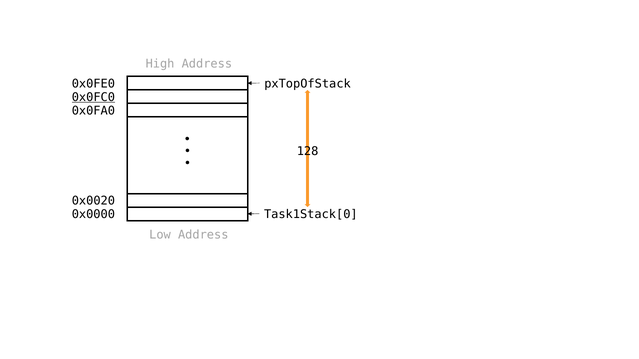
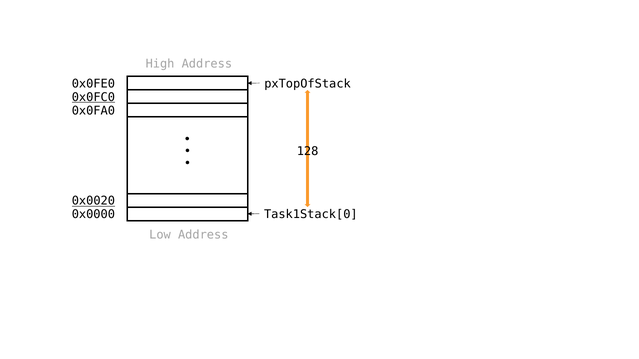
0x0020 underline: none -> present
